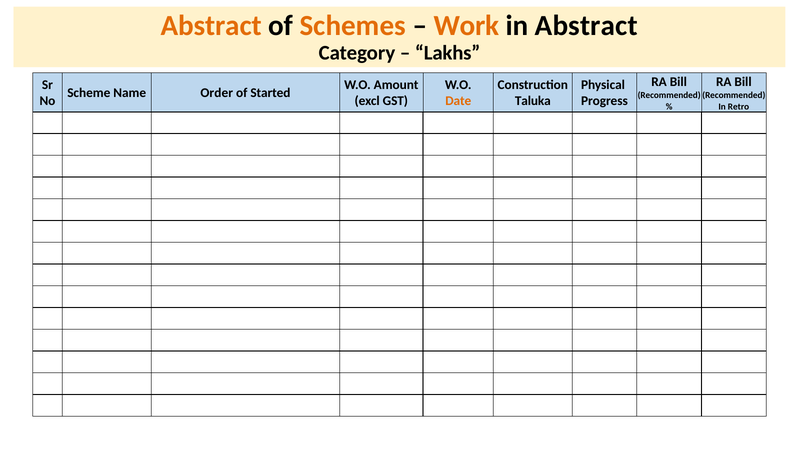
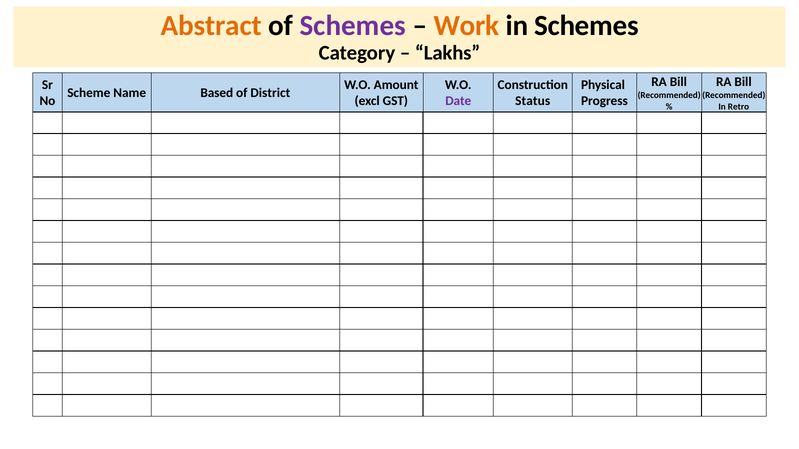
Schemes at (353, 26) colour: orange -> purple
in Abstract: Abstract -> Schemes
Order: Order -> Based
Started: Started -> District
Date colour: orange -> purple
Taluka: Taluka -> Status
